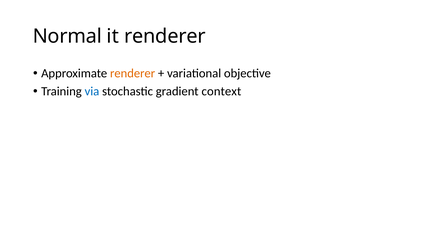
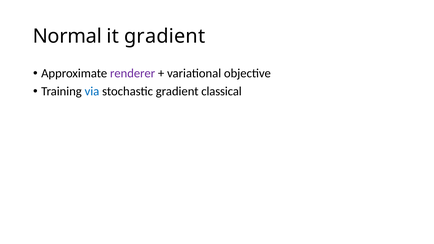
it renderer: renderer -> gradient
renderer at (133, 73) colour: orange -> purple
context: context -> classical
